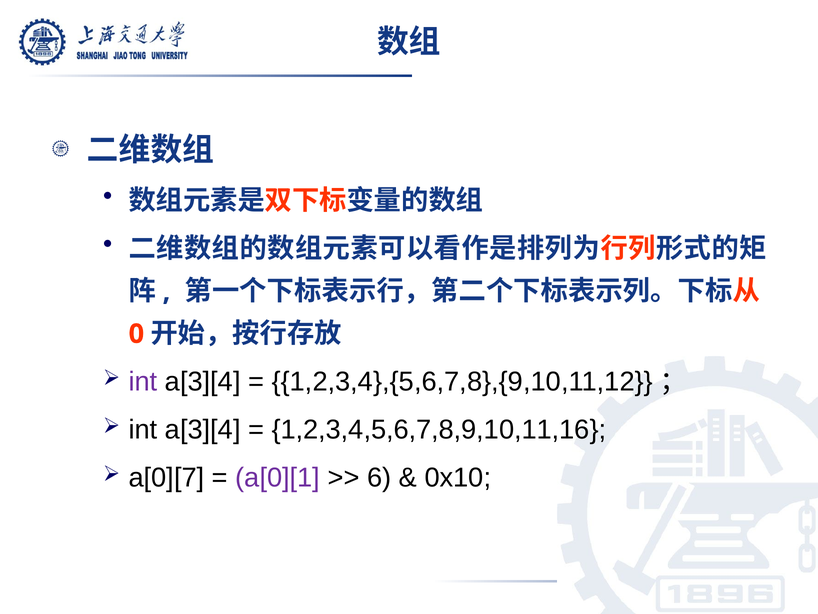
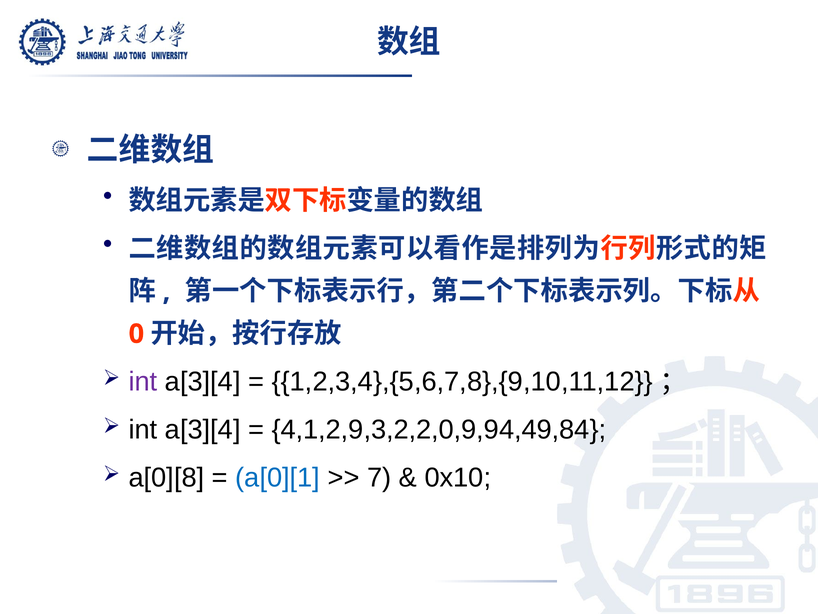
1,2,3,4,5,6,7,8,9,10,11,16: 1,2,3,4,5,6,7,8,9,10,11,16 -> 4,1,2,9,3,2,2,0,9,94,49,84
a[0][7: a[0][7 -> a[0][8
a[0][1 colour: purple -> blue
6: 6 -> 7
